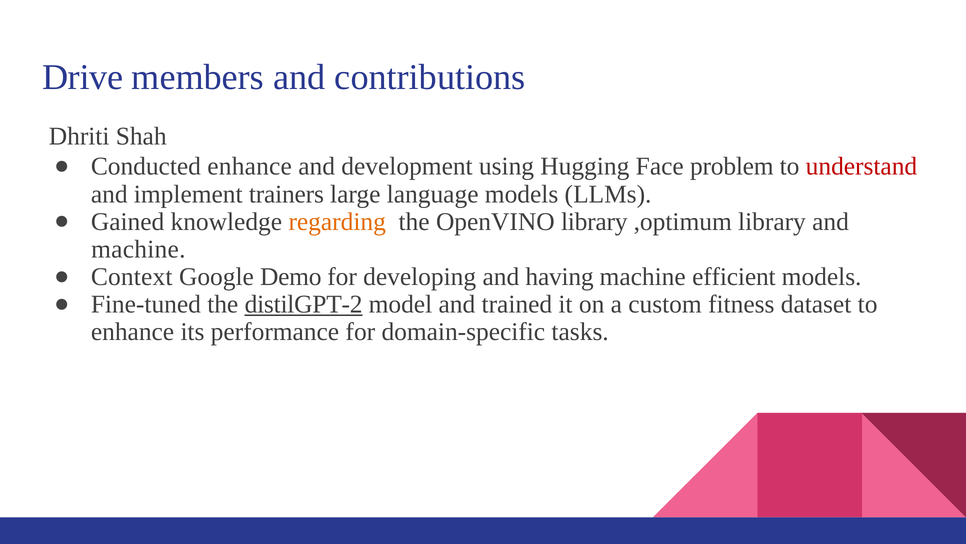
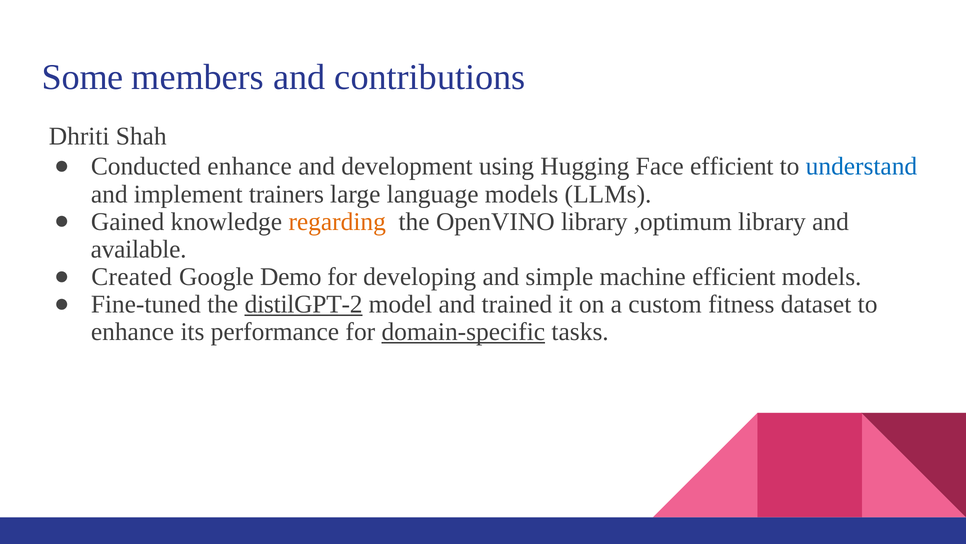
Drive: Drive -> Some
Face problem: problem -> efficient
understand colour: red -> blue
machine at (138, 249): machine -> available
Context: Context -> Created
having: having -> simple
domain-specific underline: none -> present
